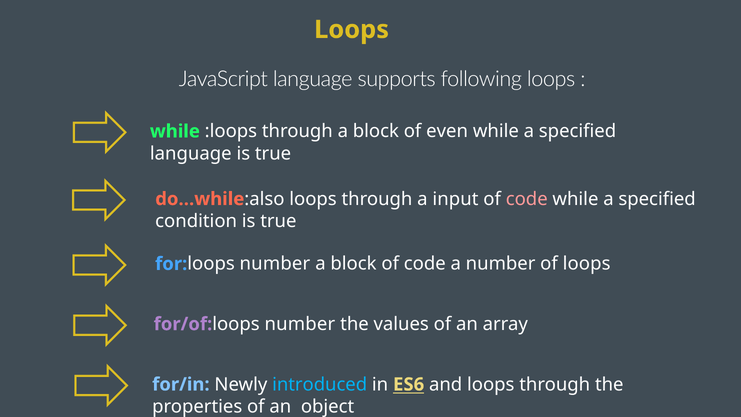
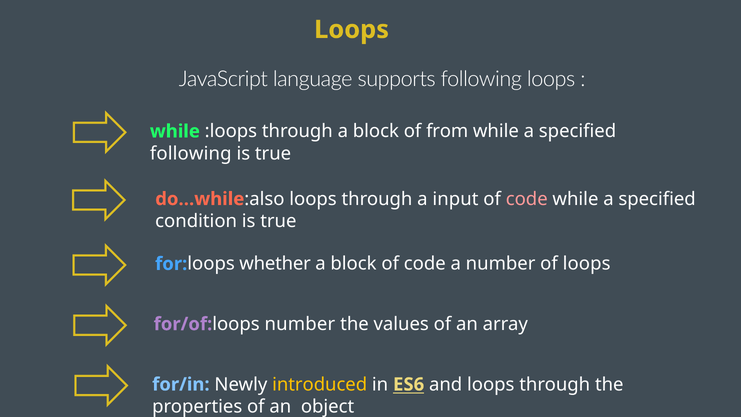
even: even -> from
language at (191, 153): language -> following
number at (275, 264): number -> whether
introduced colour: light blue -> yellow
